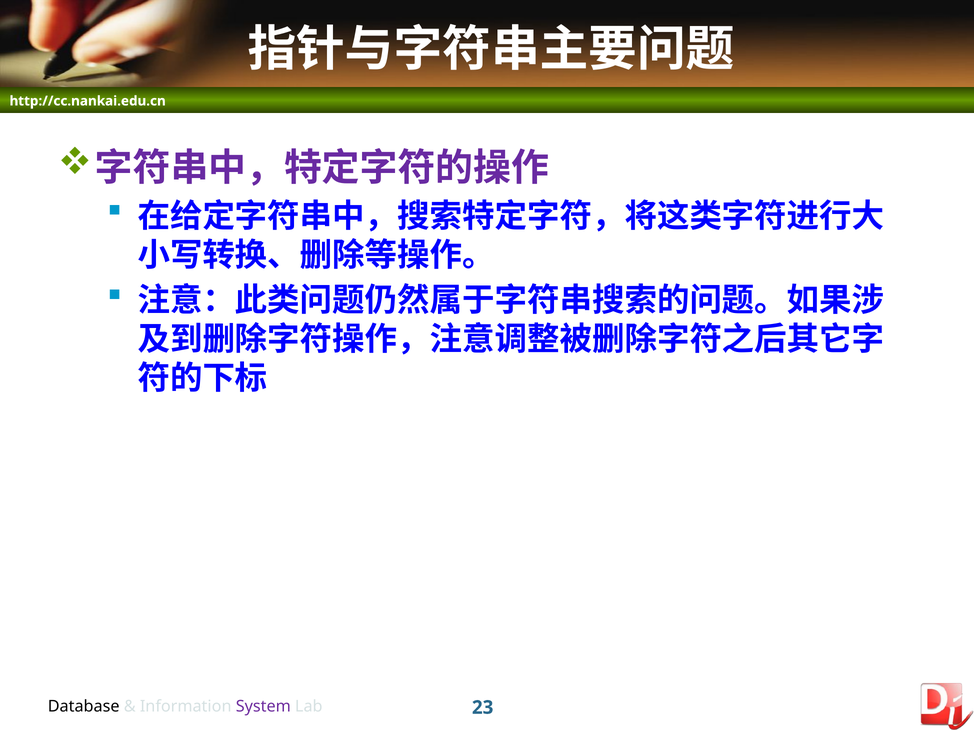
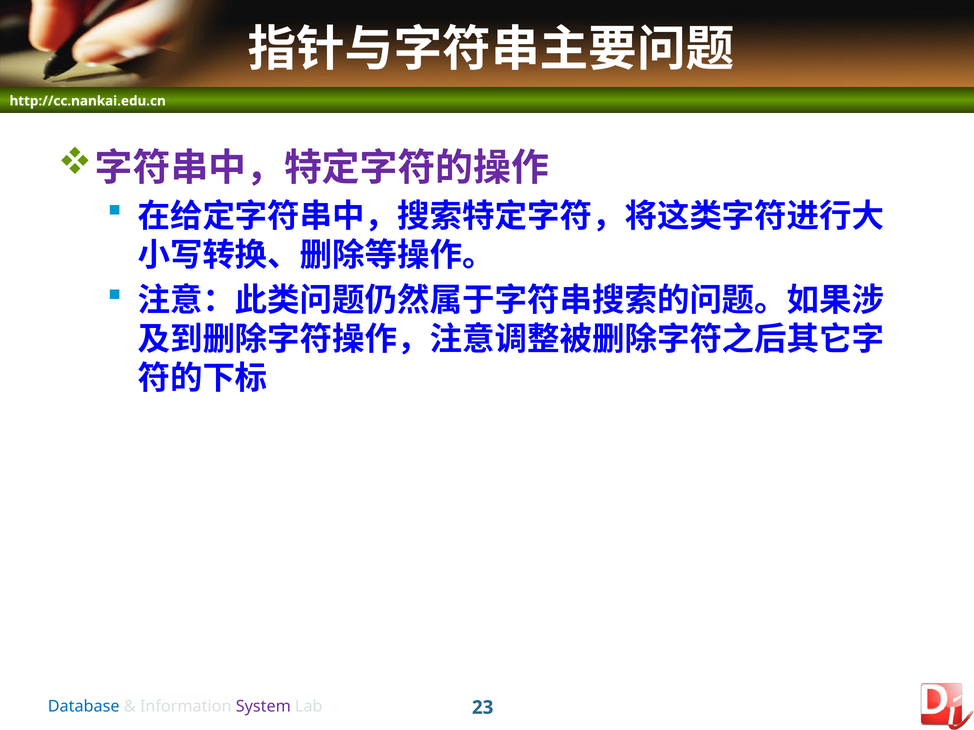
Database colour: black -> blue
